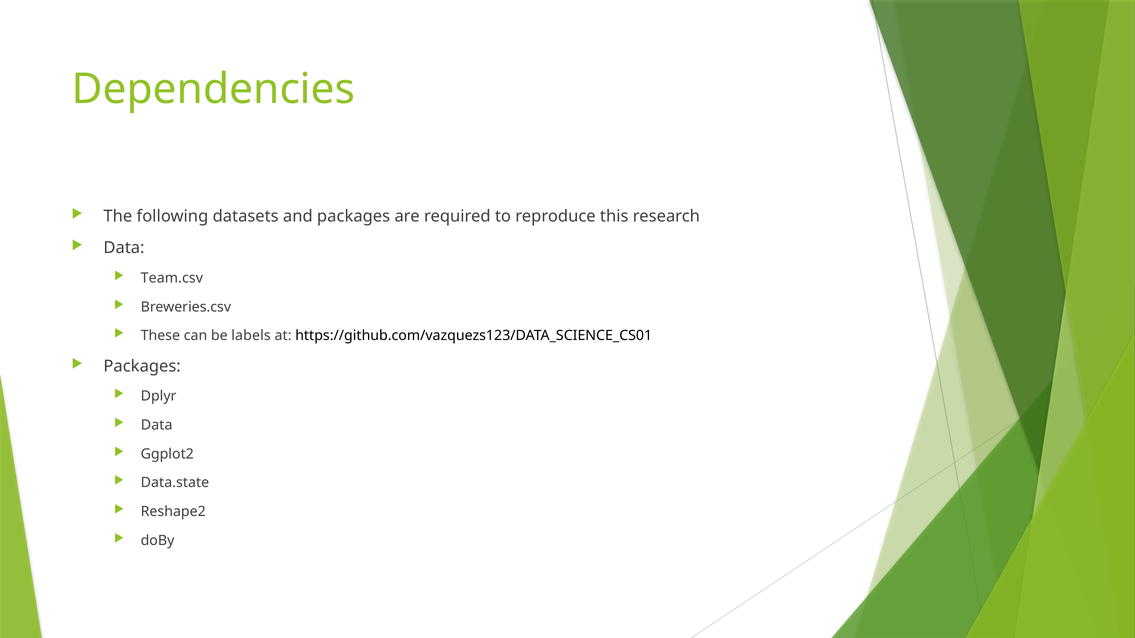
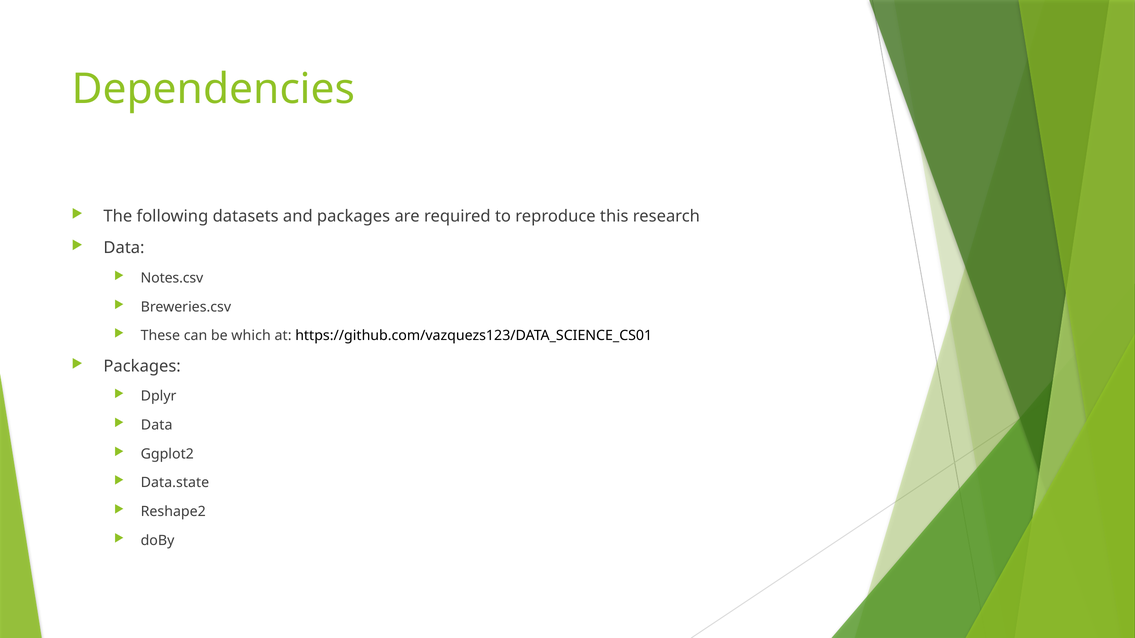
Team.csv: Team.csv -> Notes.csv
labels: labels -> which
